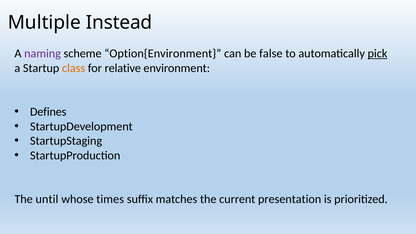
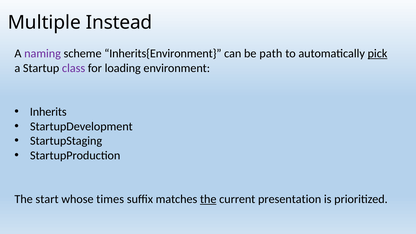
Option{Environment: Option{Environment -> Inherits{Environment
false: false -> path
class colour: orange -> purple
relative: relative -> loading
Defines: Defines -> Inherits
until: until -> start
the at (208, 199) underline: none -> present
